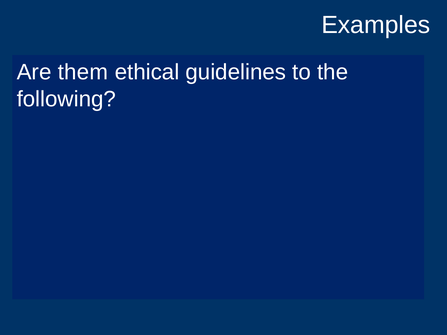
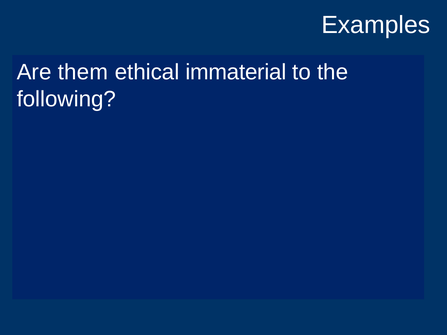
guidelines: guidelines -> immaterial
